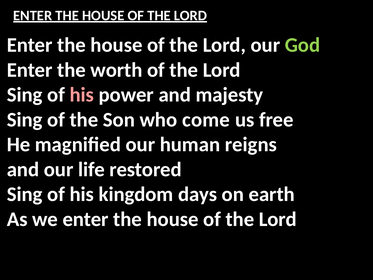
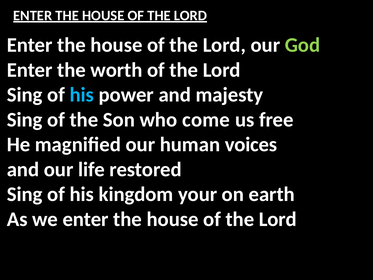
his at (82, 95) colour: pink -> light blue
reigns: reigns -> voices
days: days -> your
